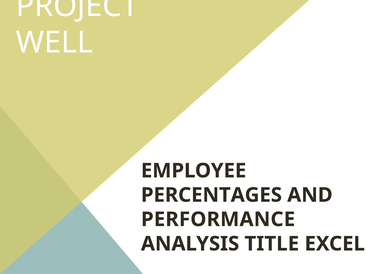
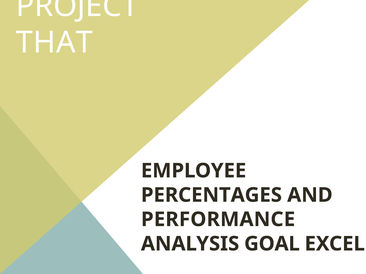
WELL: WELL -> THAT
TITLE: TITLE -> GOAL
